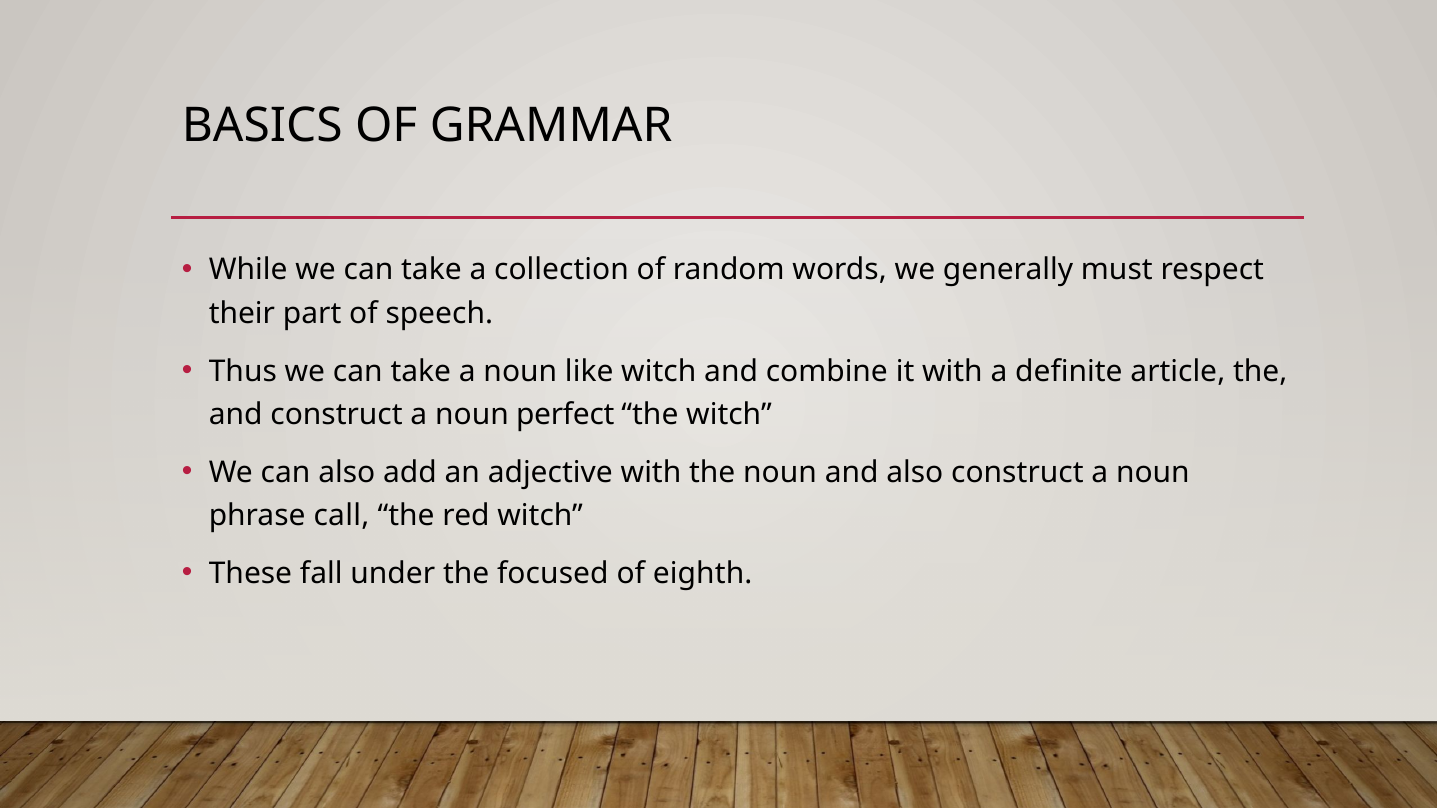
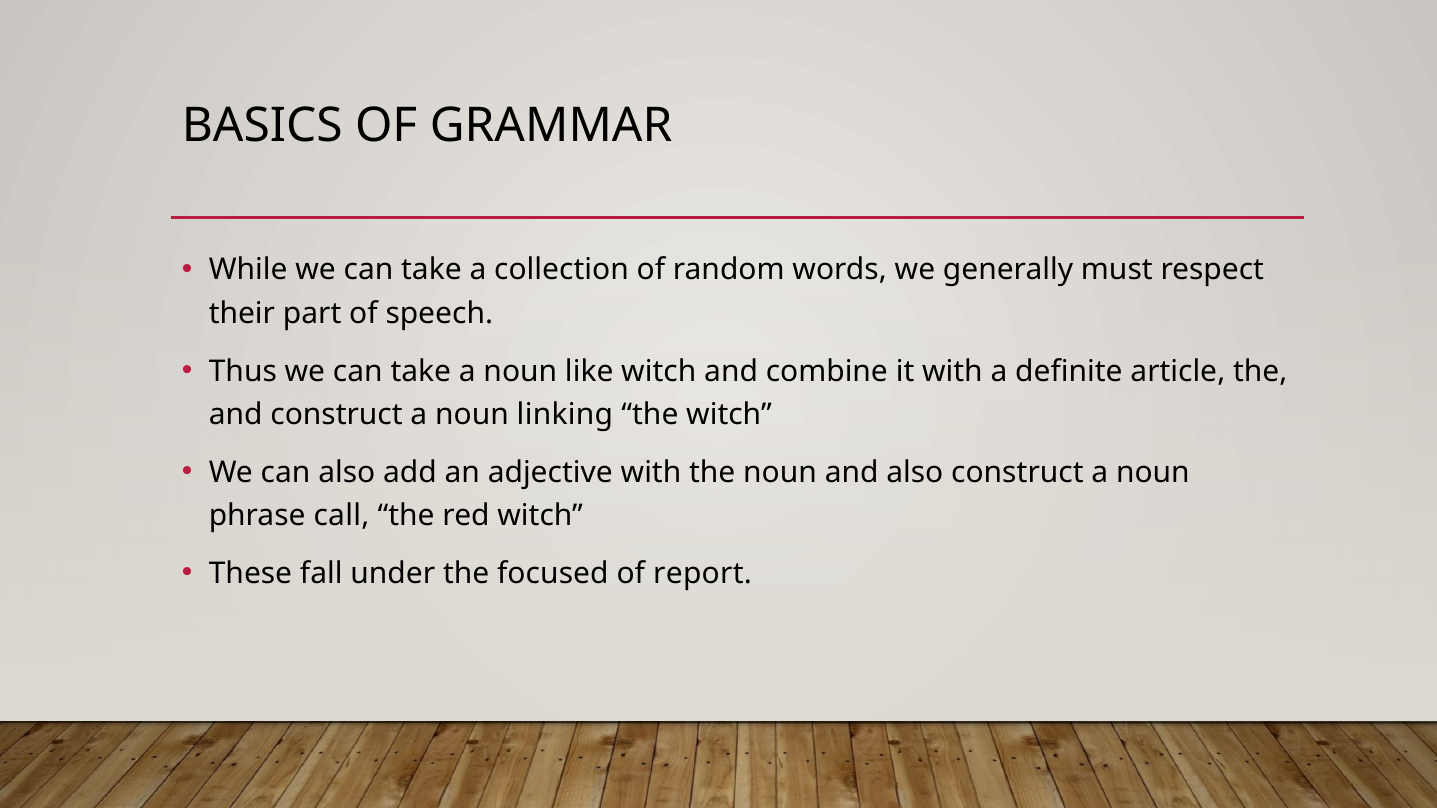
perfect: perfect -> linking
eighth: eighth -> report
